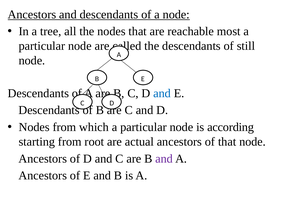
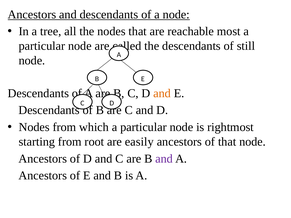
and at (162, 93) colour: blue -> orange
according: according -> rightmost
actual: actual -> easily
